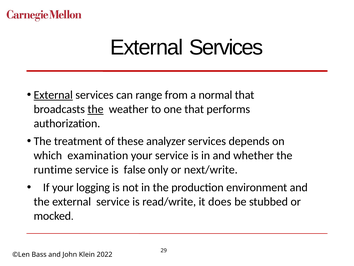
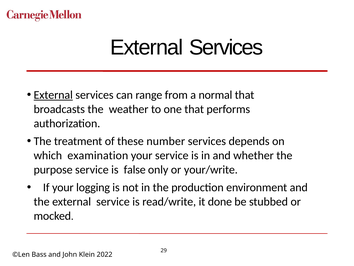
the at (96, 109) underline: present -> none
analyzer: analyzer -> number
runtime: runtime -> purpose
next/write: next/write -> your/write
does: does -> done
